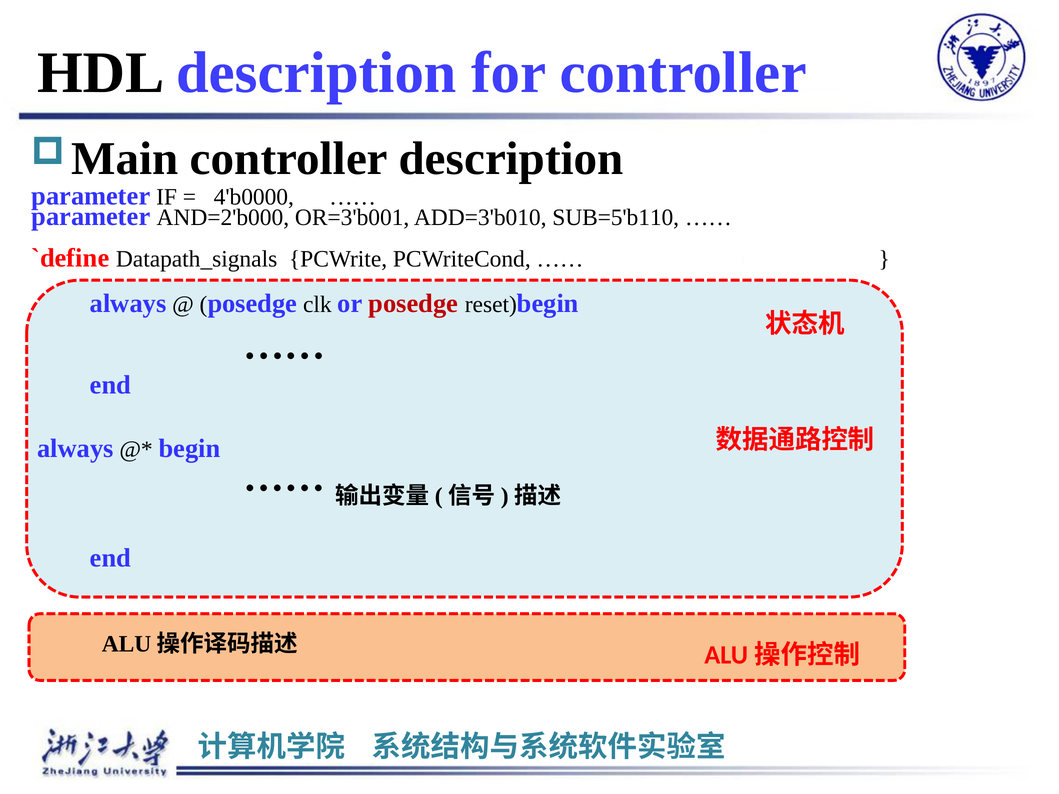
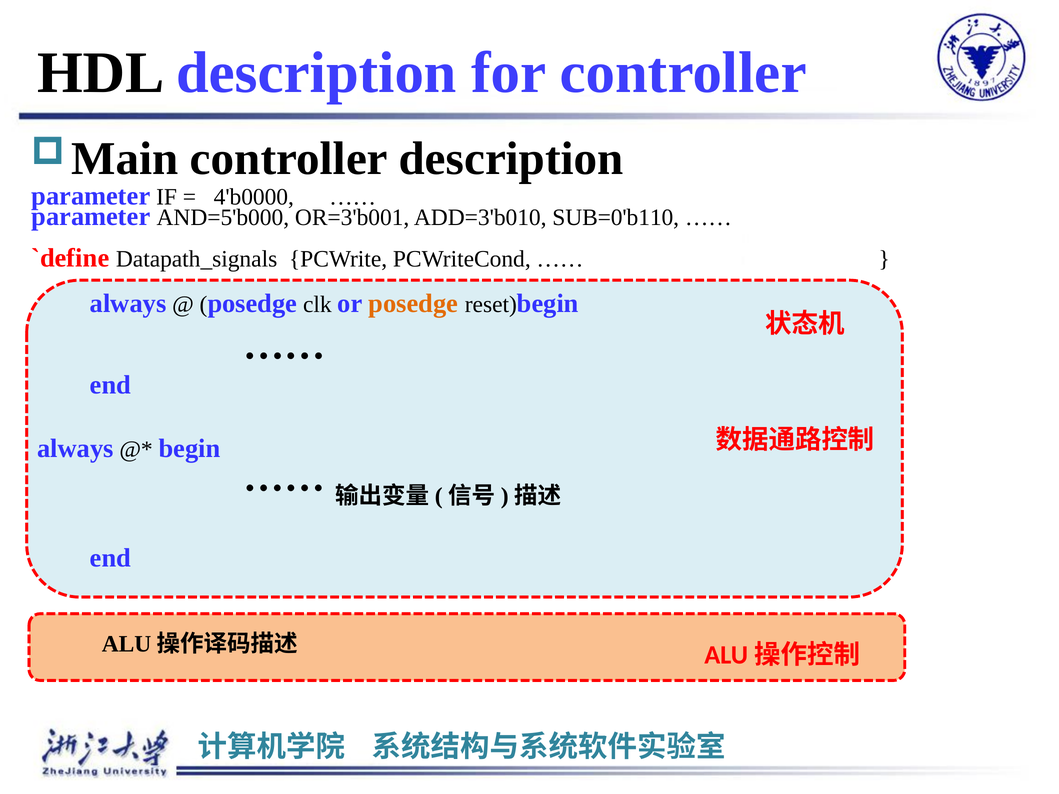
AND=2'b000: AND=2'b000 -> AND=5'b000
SUB=5'b110: SUB=5'b110 -> SUB=0'b110
posedge at (413, 304) colour: red -> orange
